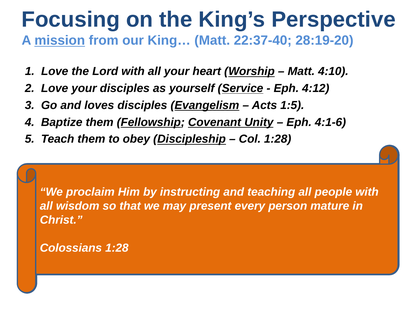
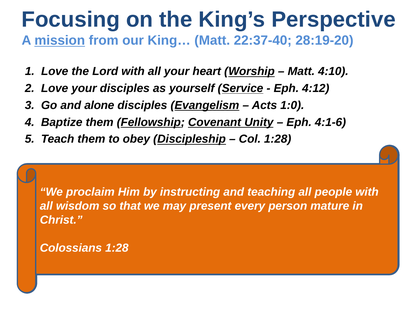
loves: loves -> alone
1:5: 1:5 -> 1:0
